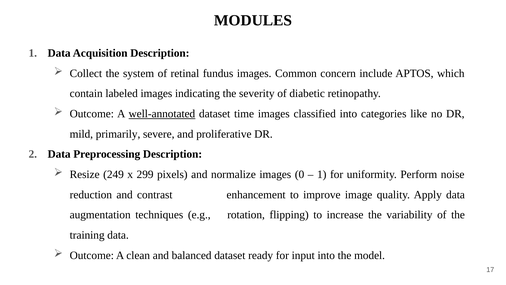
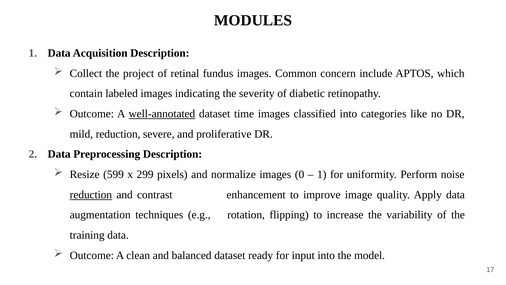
system: system -> project
mild primarily: primarily -> reduction
249: 249 -> 599
reduction at (91, 194) underline: none -> present
